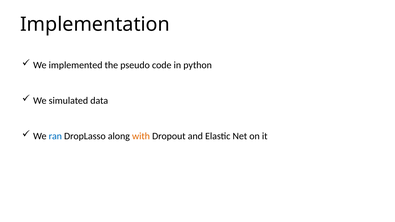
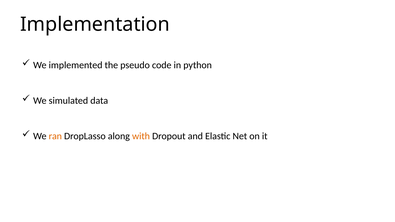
ran colour: blue -> orange
